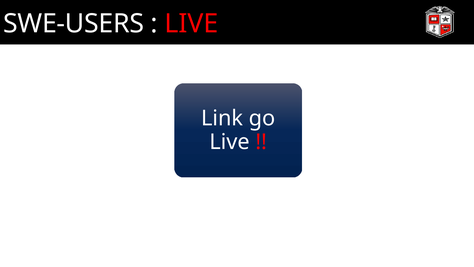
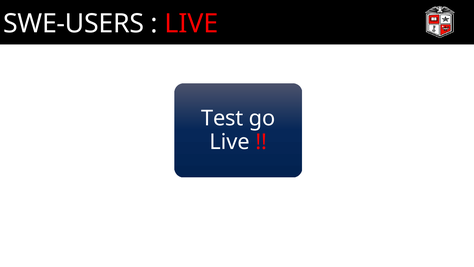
Link: Link -> Test
